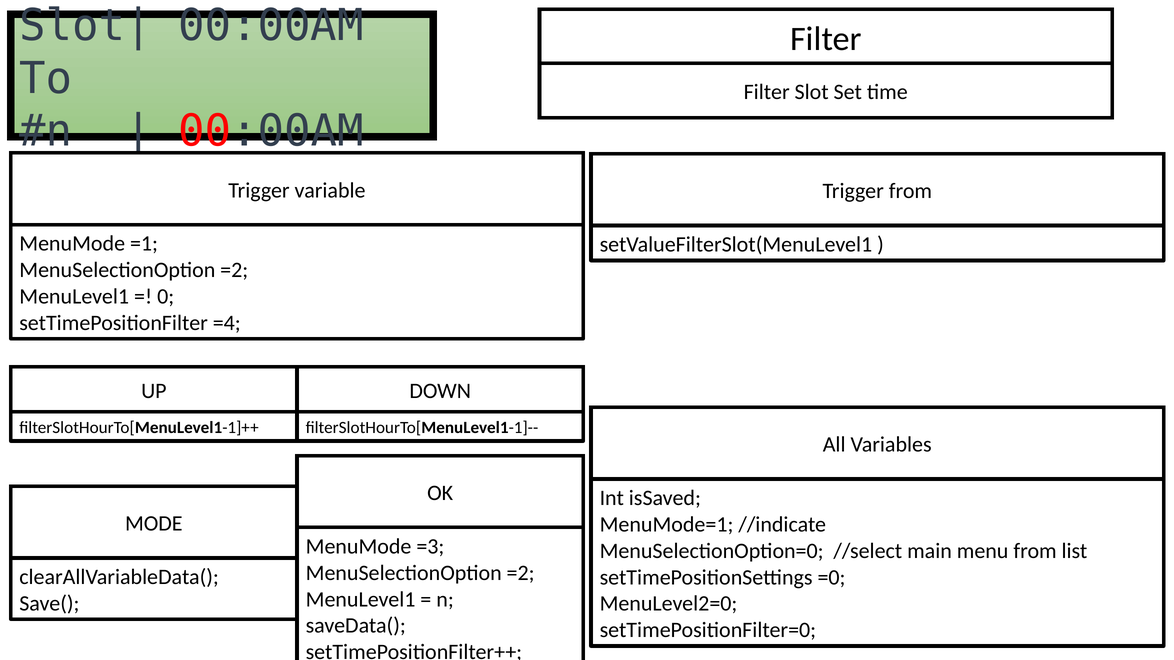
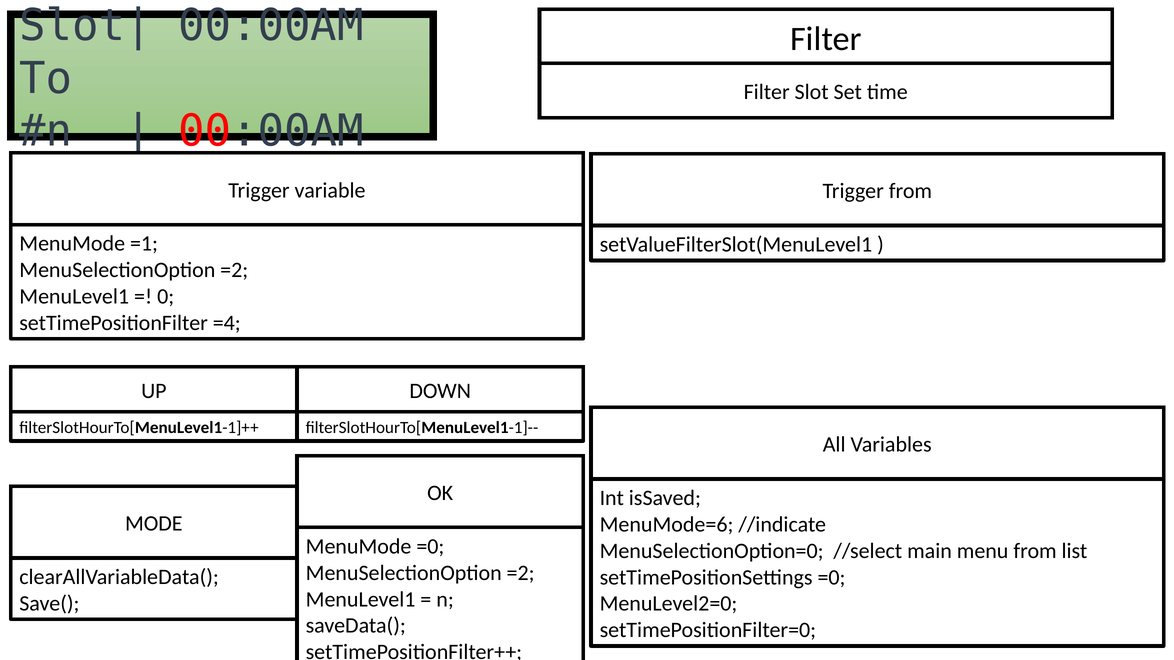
MenuMode=1: MenuMode=1 -> MenuMode=6
MenuMode =3: =3 -> =0
